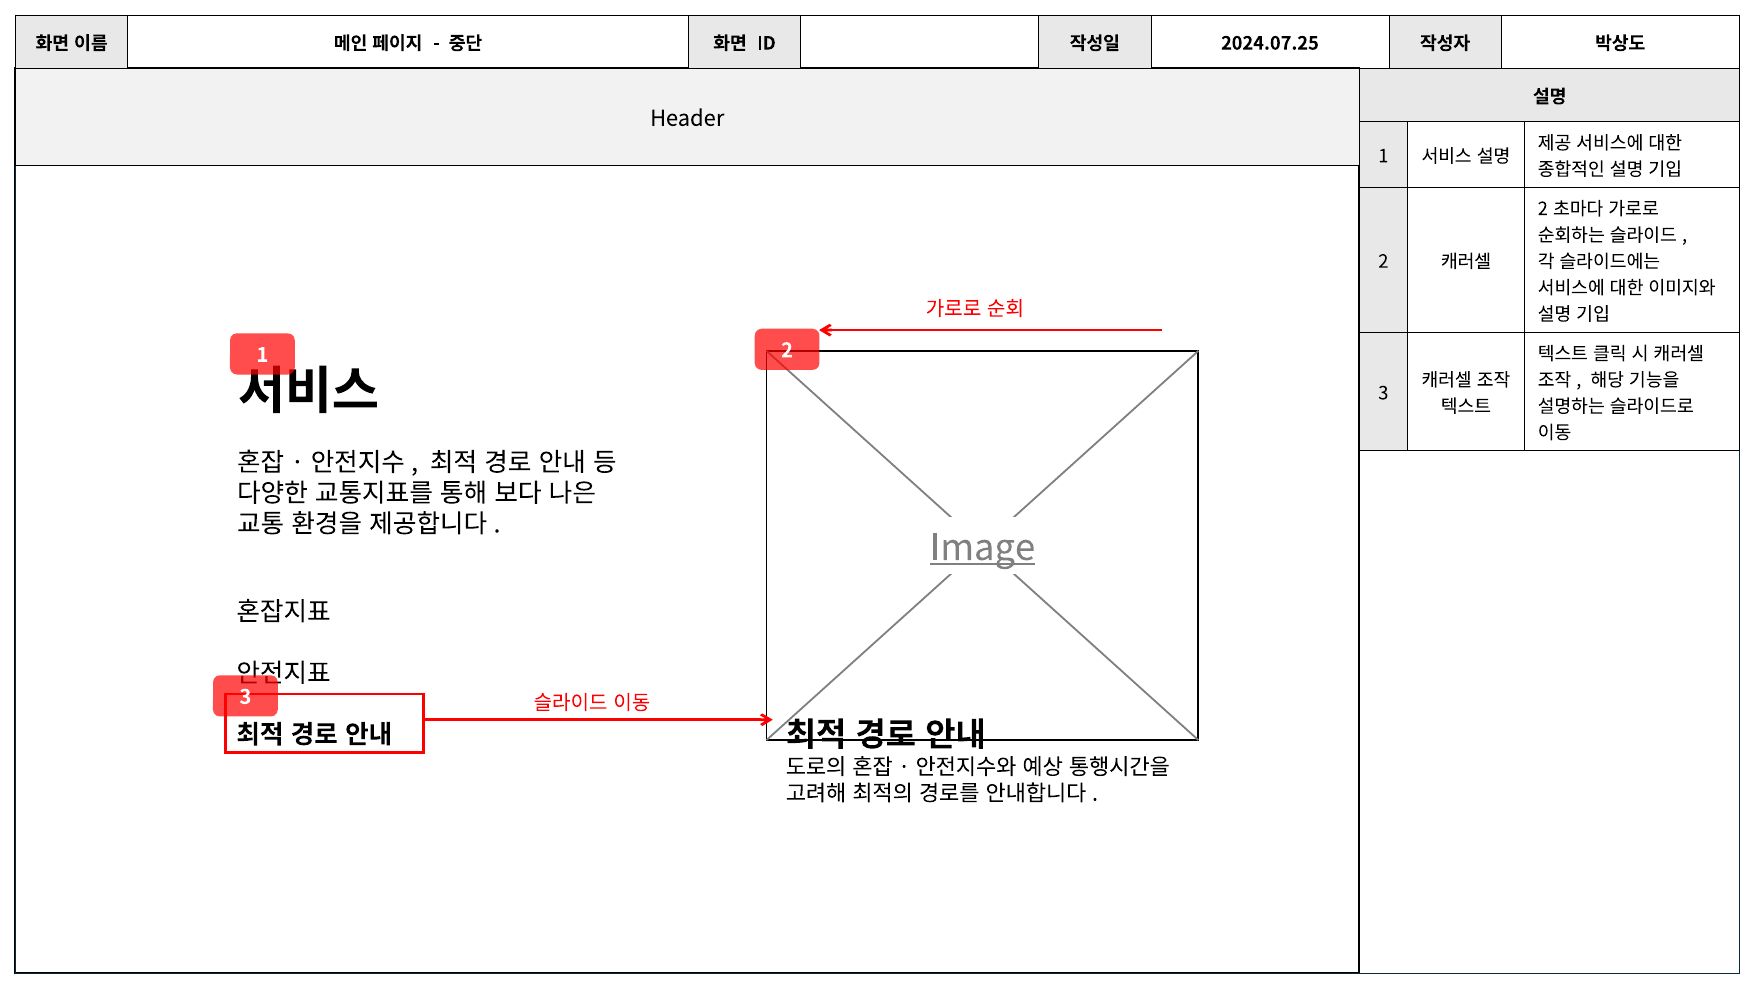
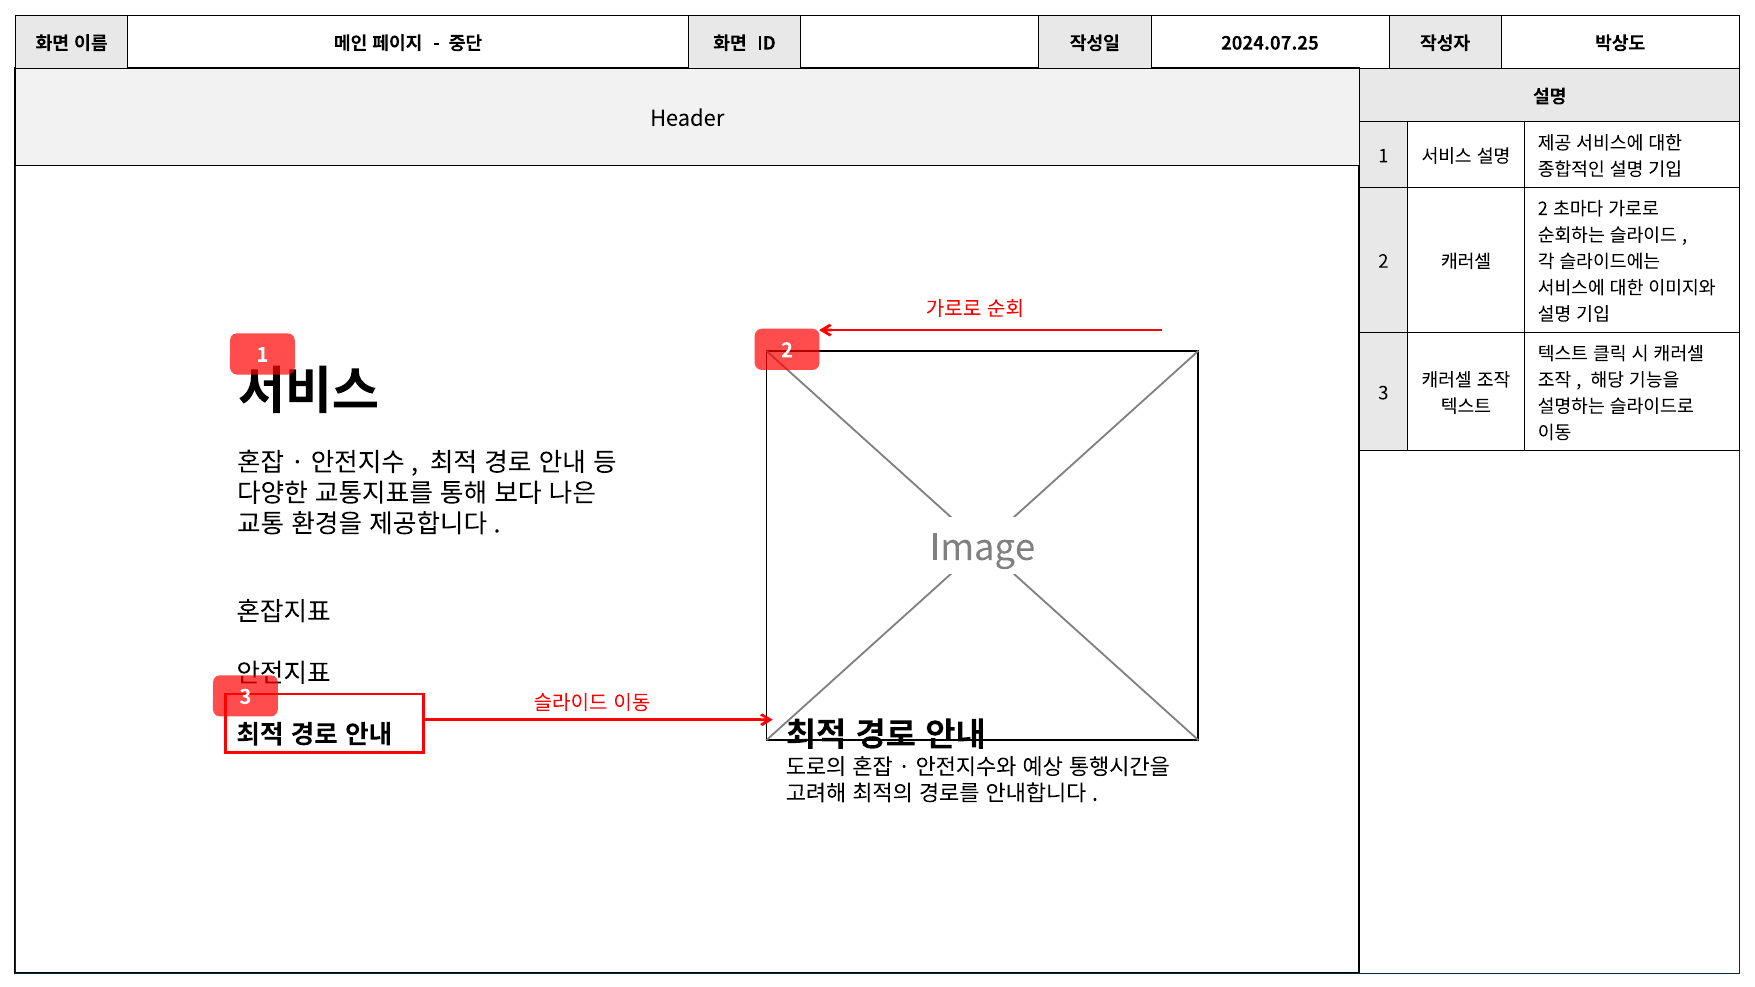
Image underline: present -> none
